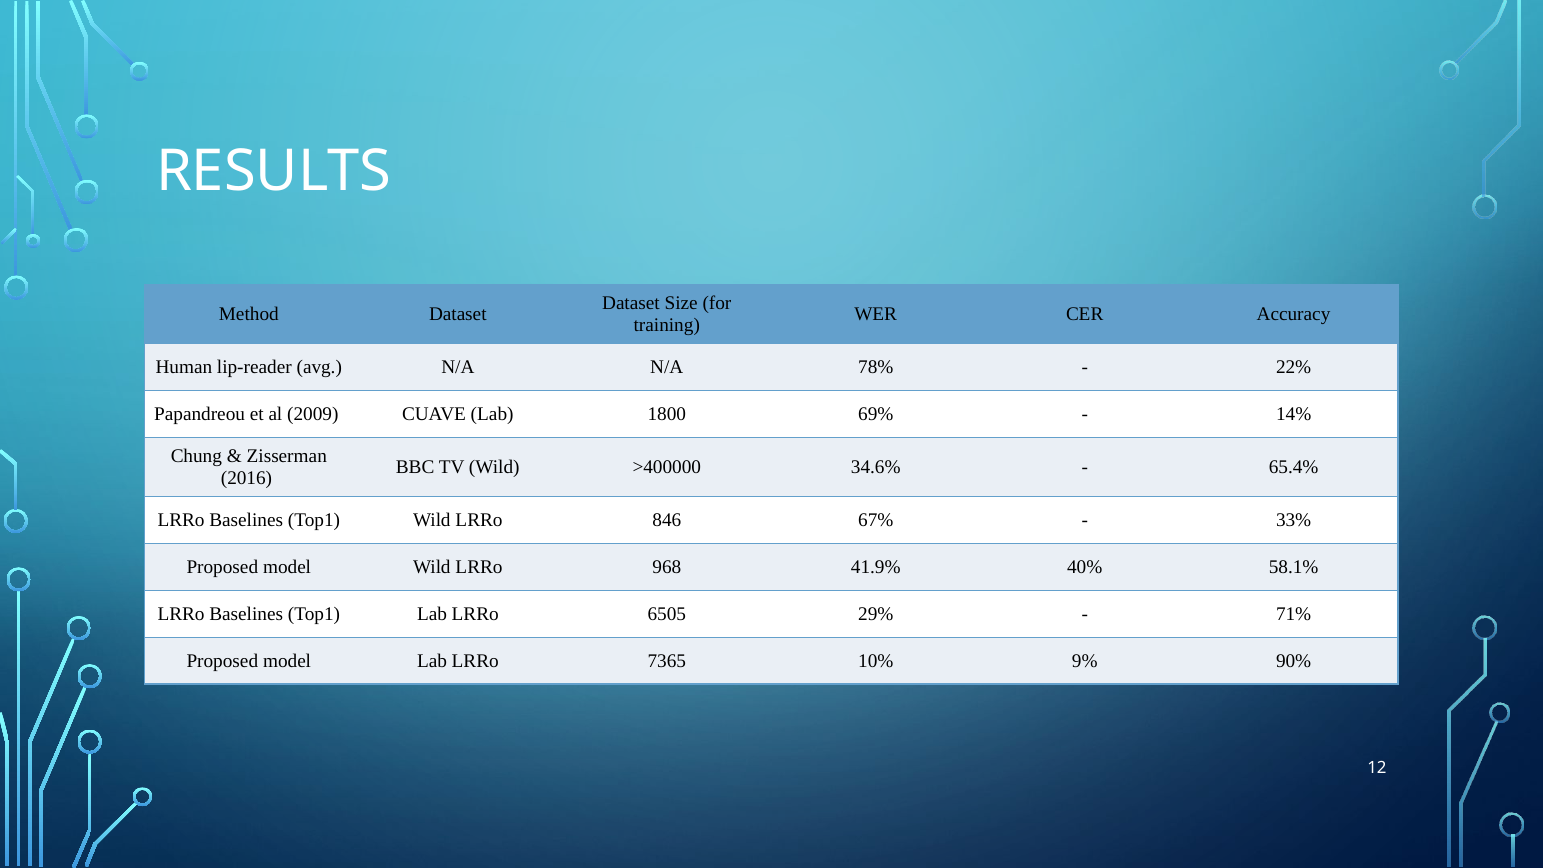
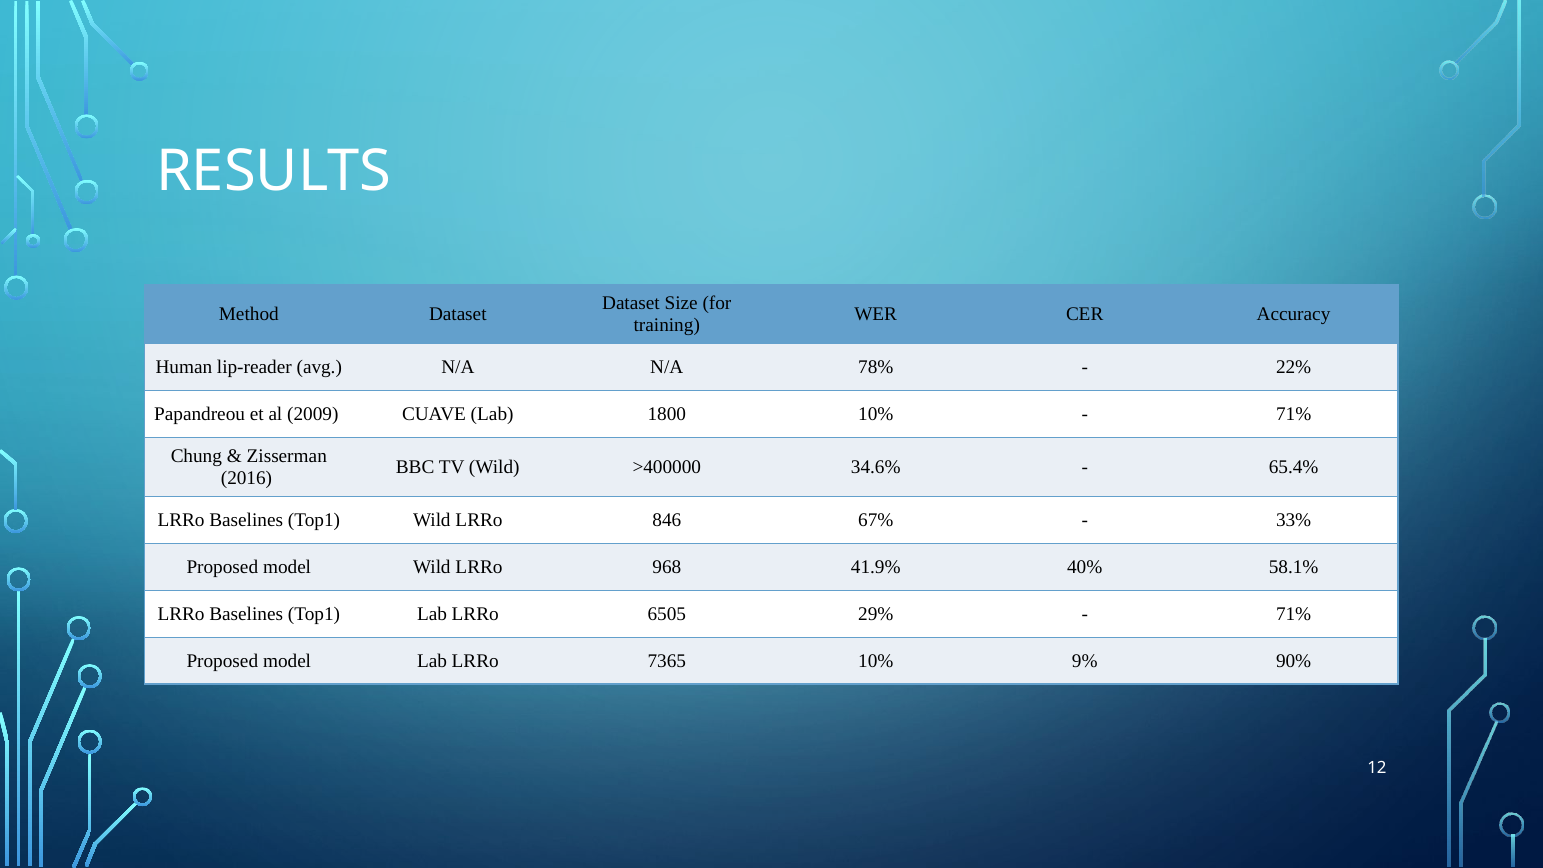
1800 69%: 69% -> 10%
14% at (1294, 414): 14% -> 71%
